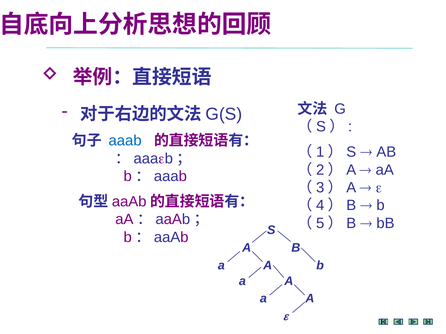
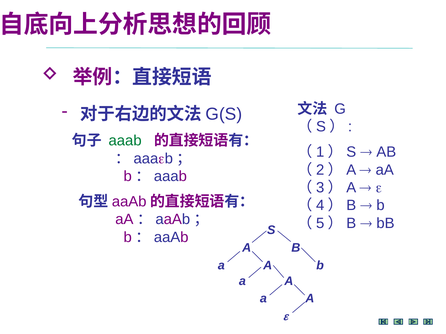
aaab colour: blue -> green
